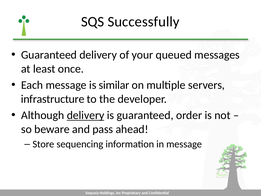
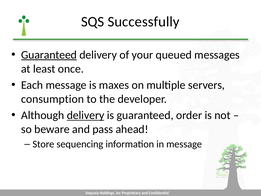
Guaranteed at (49, 55) underline: none -> present
similar: similar -> maxes
infrastructure: infrastructure -> consumption
